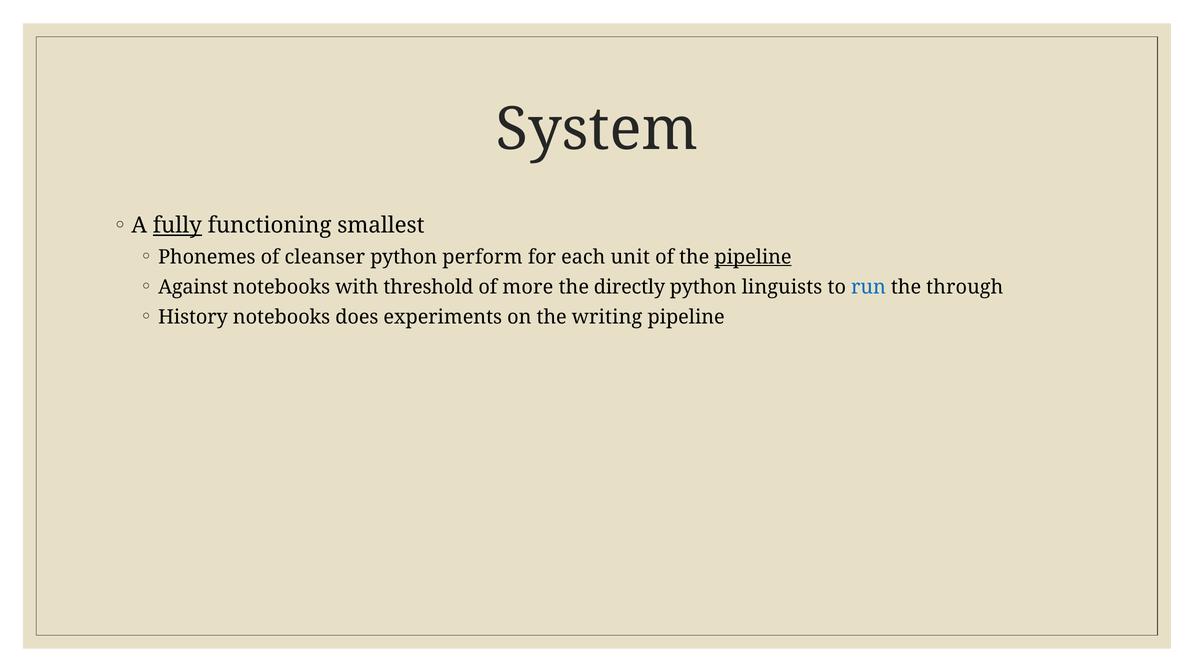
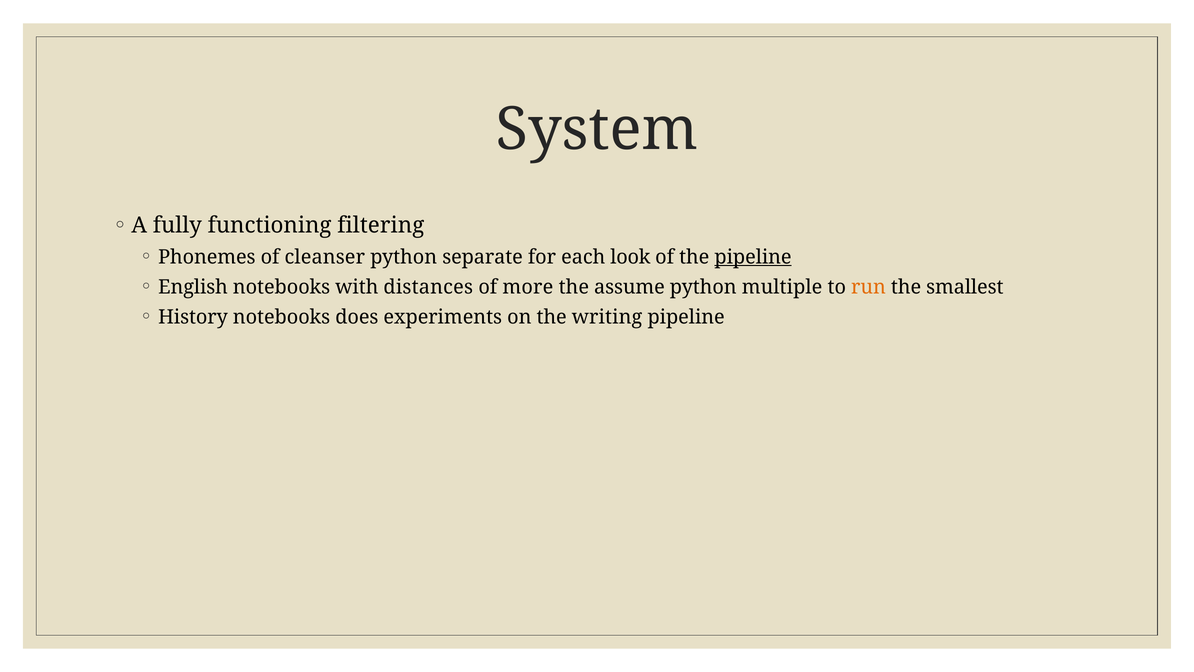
fully underline: present -> none
smallest: smallest -> filtering
perform: perform -> separate
unit: unit -> look
Against: Against -> English
threshold: threshold -> distances
directly: directly -> assume
linguists: linguists -> multiple
run colour: blue -> orange
through: through -> smallest
